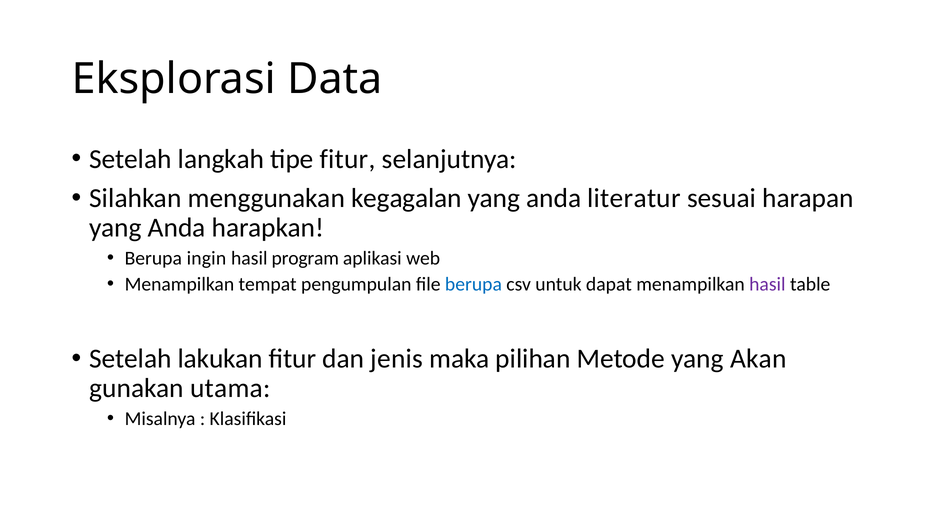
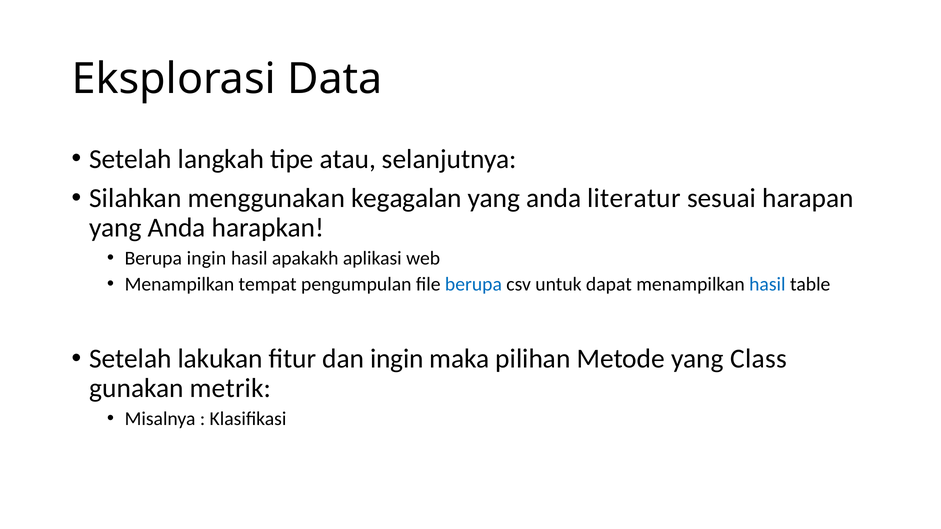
tipe fitur: fitur -> atau
program: program -> apakakh
hasil at (767, 284) colour: purple -> blue
dan jenis: jenis -> ingin
Akan: Akan -> Class
utama: utama -> metrik
